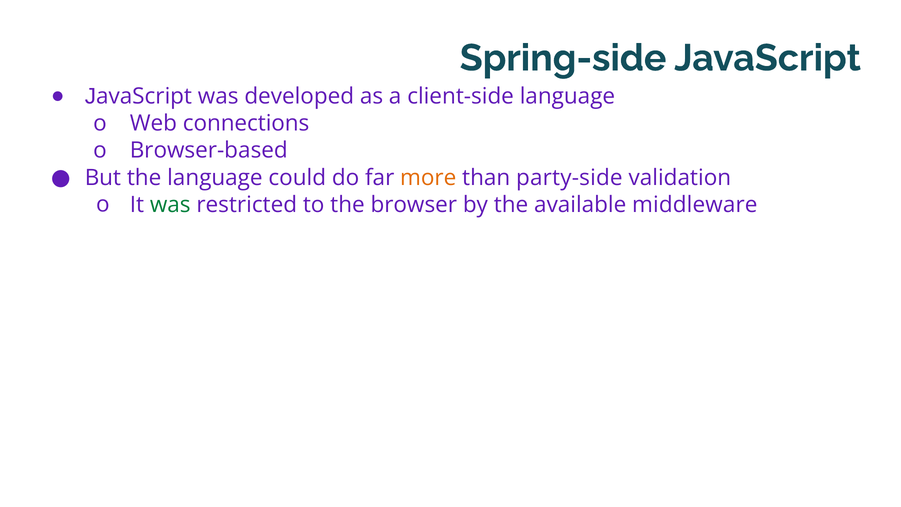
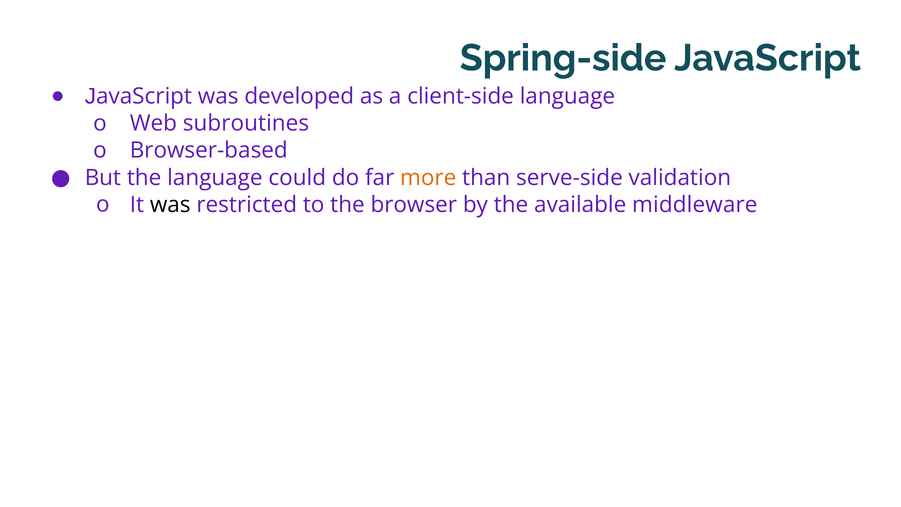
connections: connections -> subroutines
party-side: party-side -> serve-side
was at (170, 205) colour: green -> black
